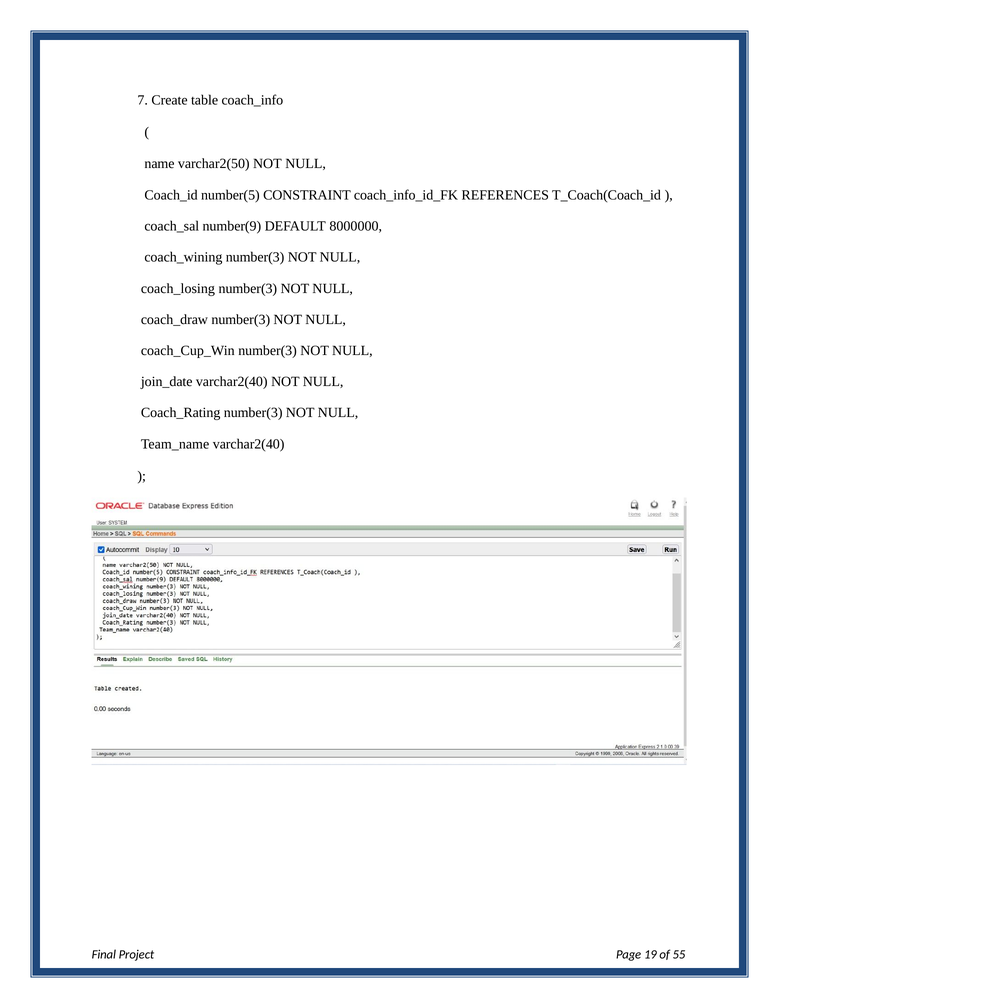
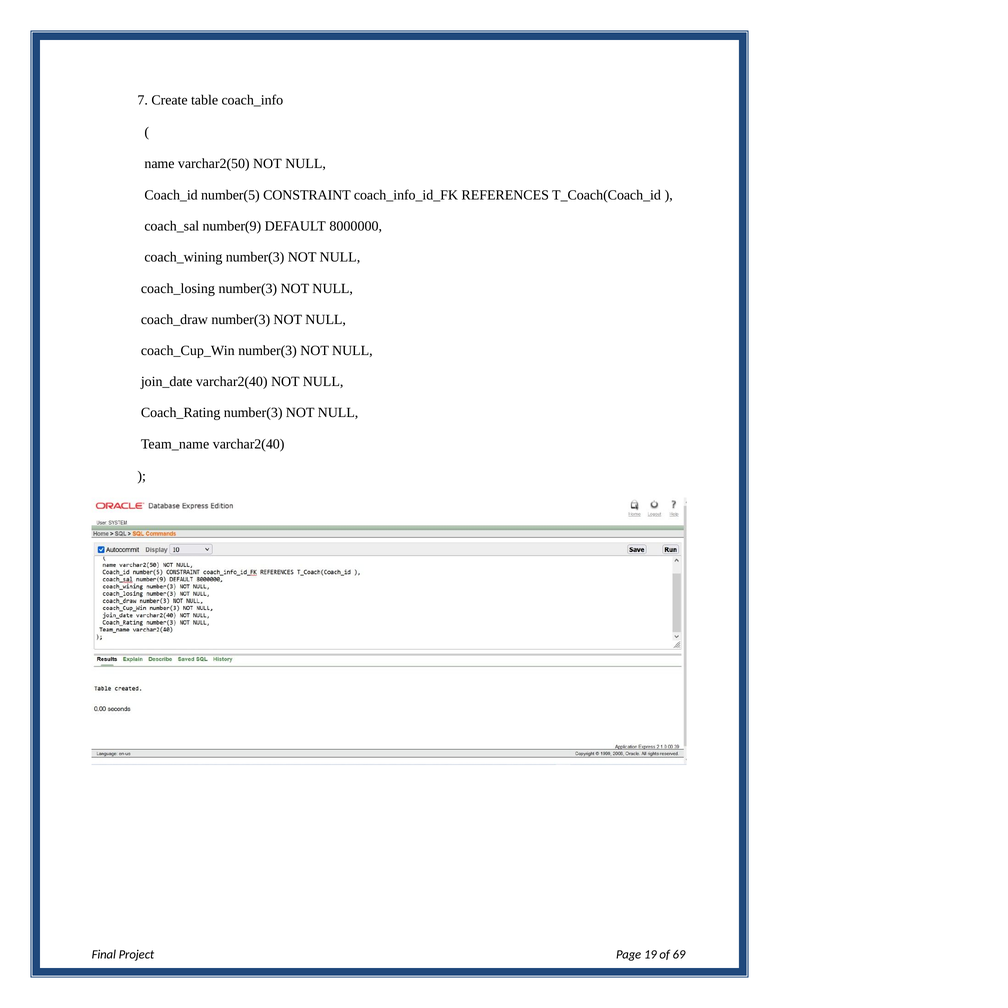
55: 55 -> 69
